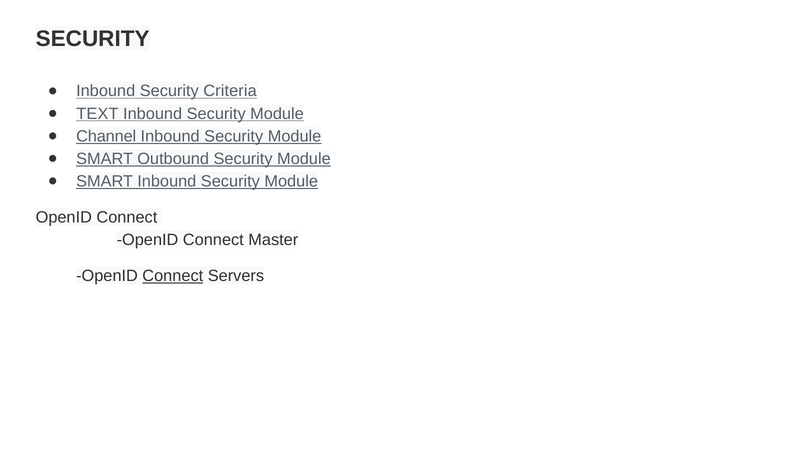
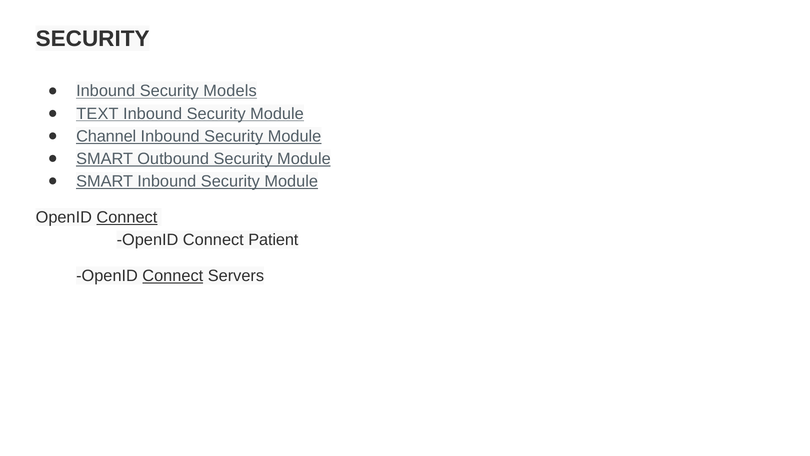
Criteria: Criteria -> Models
Connect at (127, 217) underline: none -> present
Master: Master -> Patient
